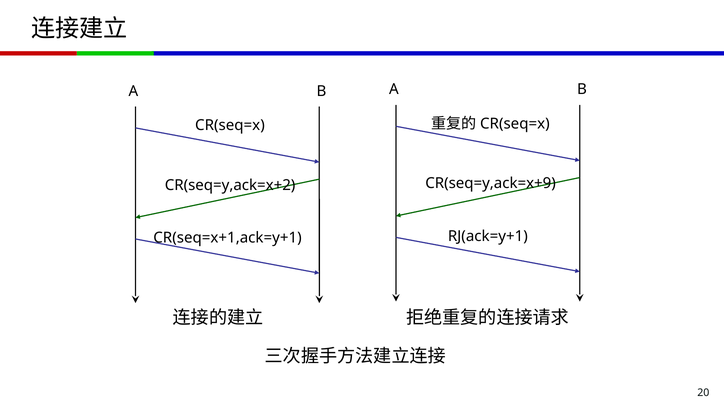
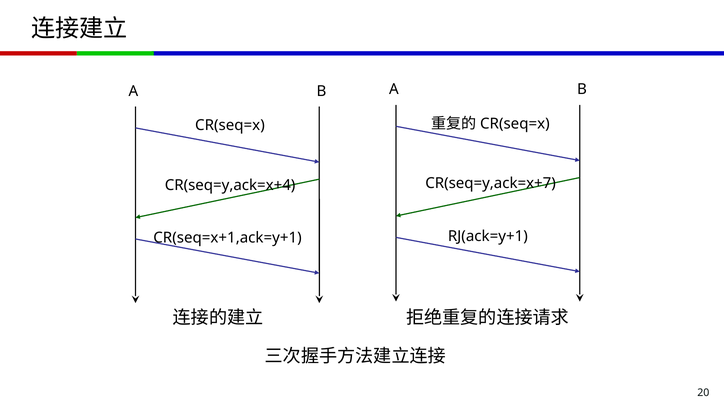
CR(seq=y,ack=x+9: CR(seq=y,ack=x+9 -> CR(seq=y,ack=x+7
CR(seq=y,ack=x+2: CR(seq=y,ack=x+2 -> CR(seq=y,ack=x+4
